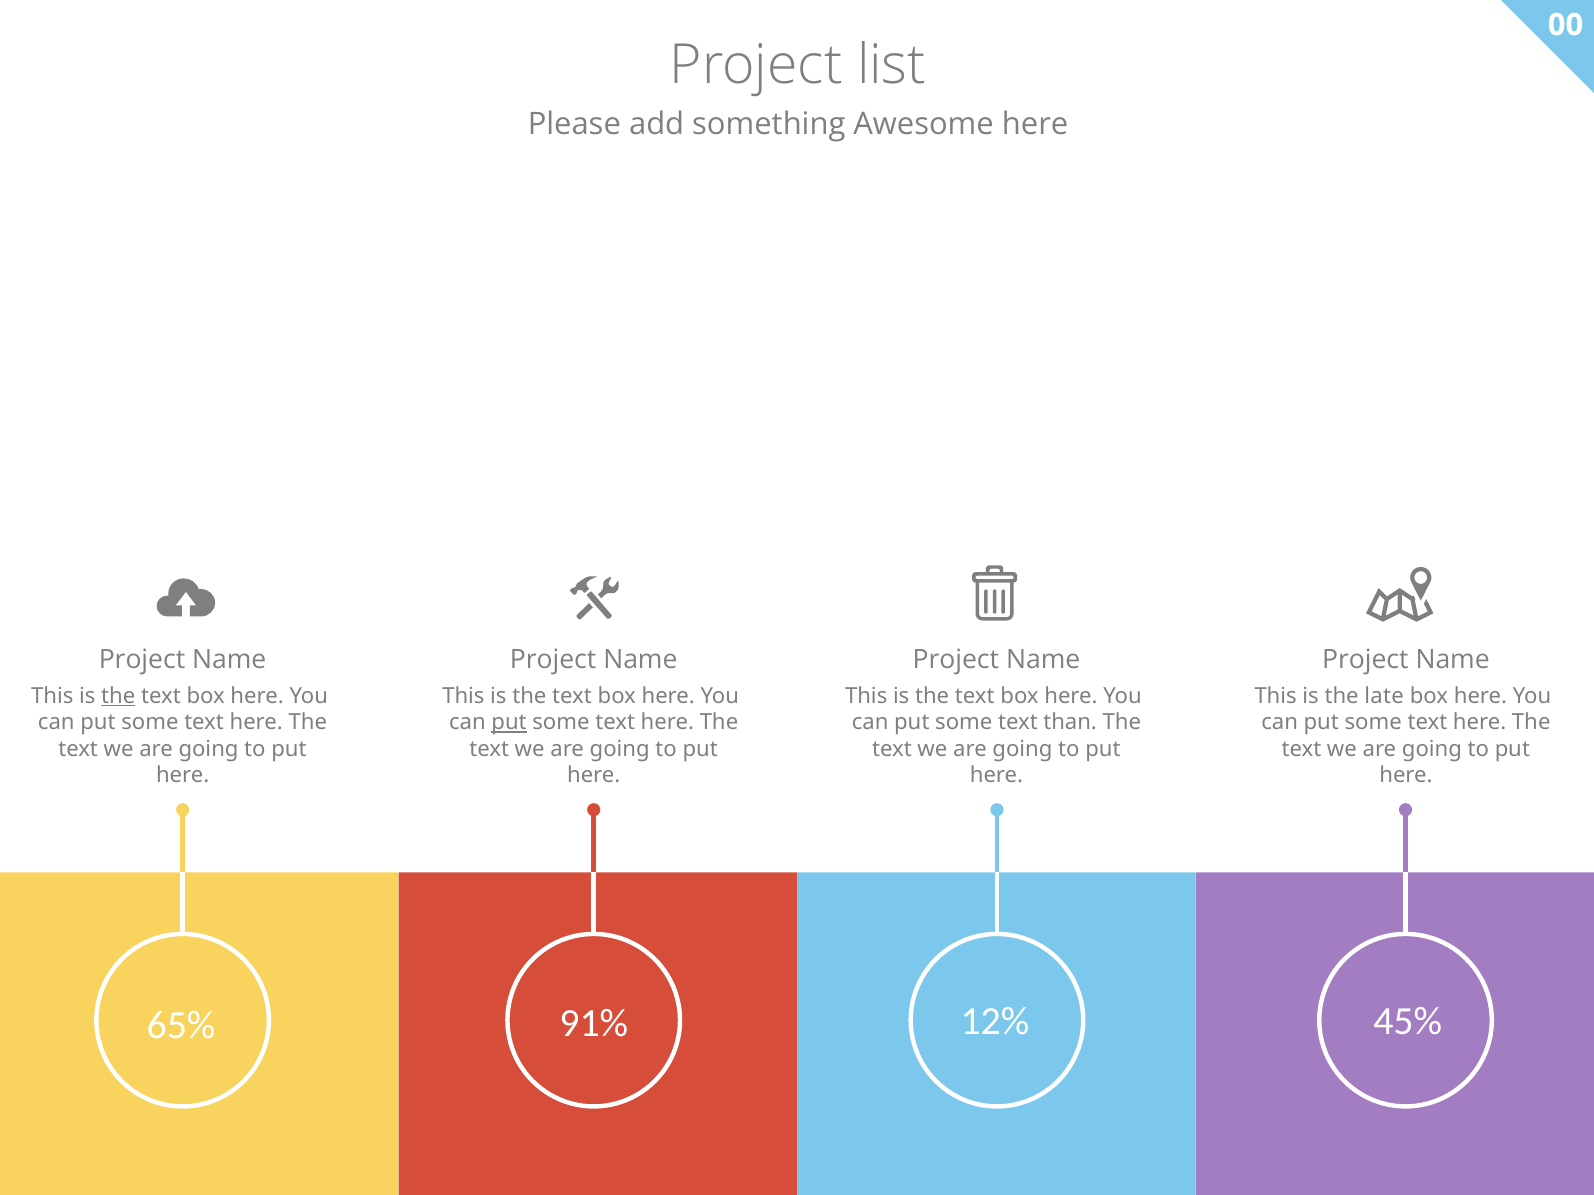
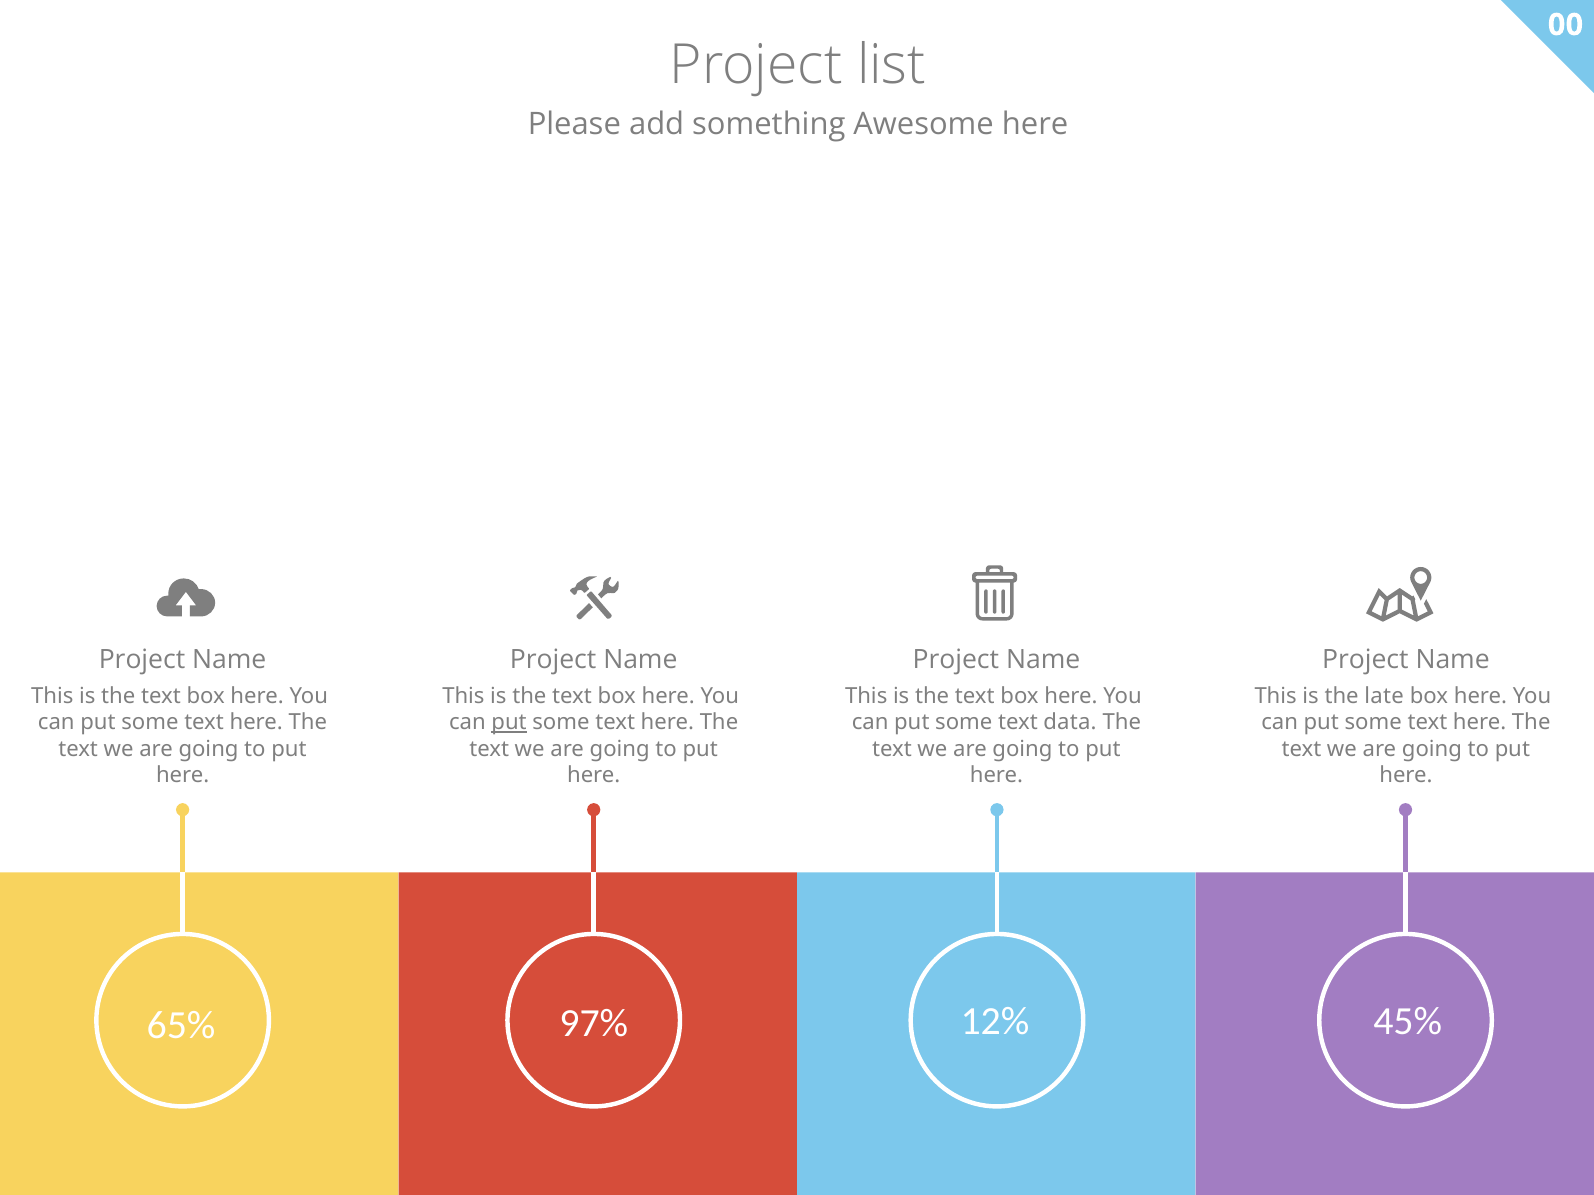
the at (118, 696) underline: present -> none
than: than -> data
91%: 91% -> 97%
